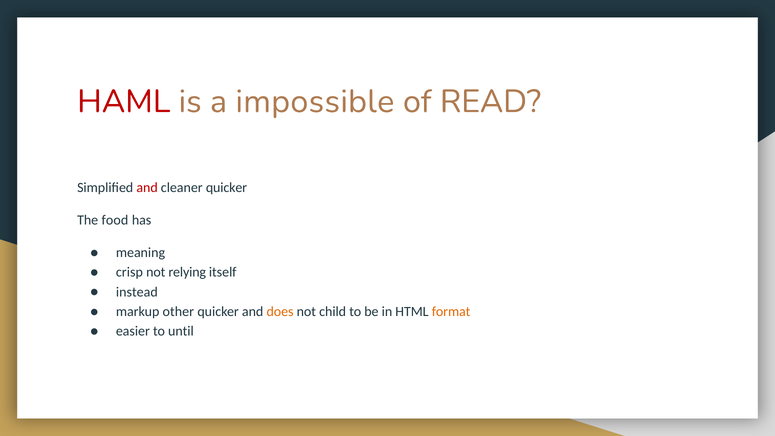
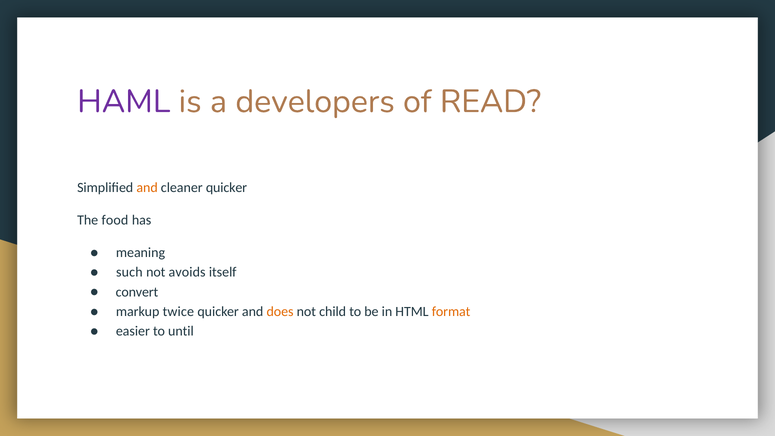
HAML colour: red -> purple
impossible: impossible -> developers
and at (147, 188) colour: red -> orange
crisp: crisp -> such
relying: relying -> avoids
instead: instead -> convert
other: other -> twice
